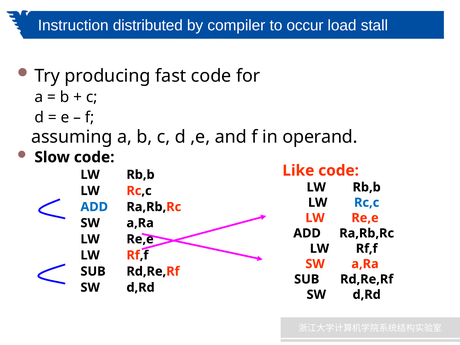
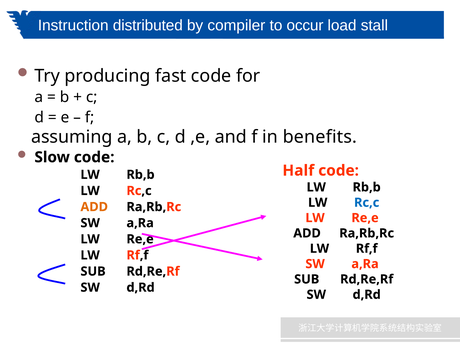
operand: operand -> benefits
Like: Like -> Half
ADD at (94, 207) colour: blue -> orange
